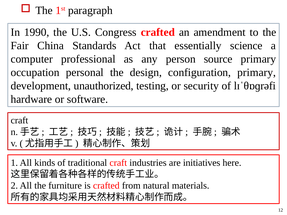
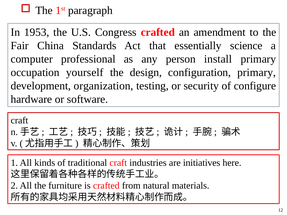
1990: 1990 -> 1953
source: source -> install
personal: personal -> yourself
unauthorized: unauthorized -> organization
lɪˈθɒɡrəfi: lɪˈθɒɡrəfi -> configure
